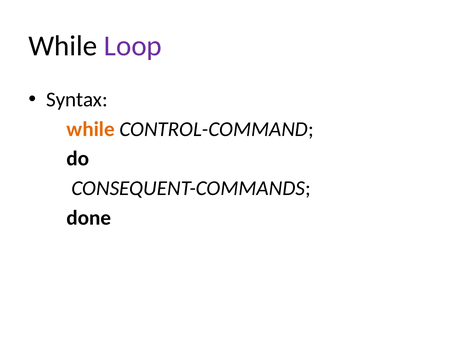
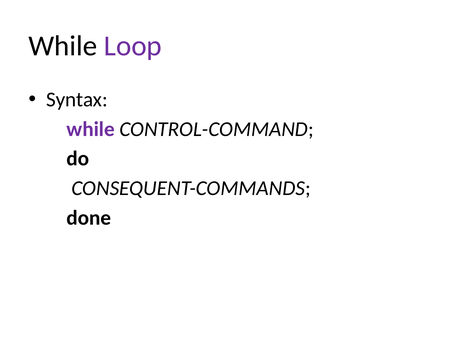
while at (91, 129) colour: orange -> purple
